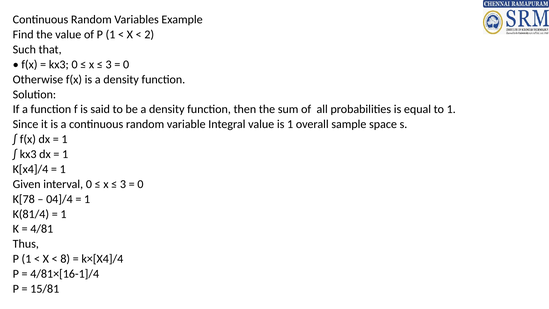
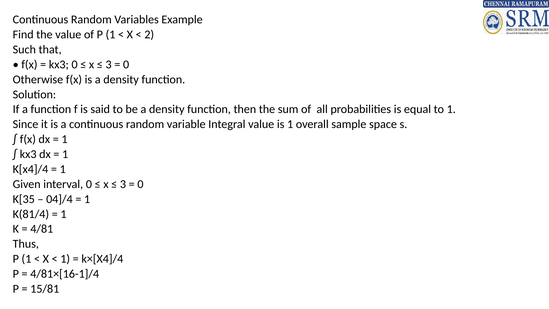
K[78: K[78 -> K[35
8 at (65, 259): 8 -> 1
